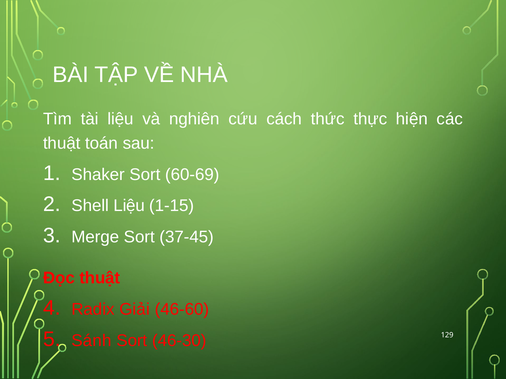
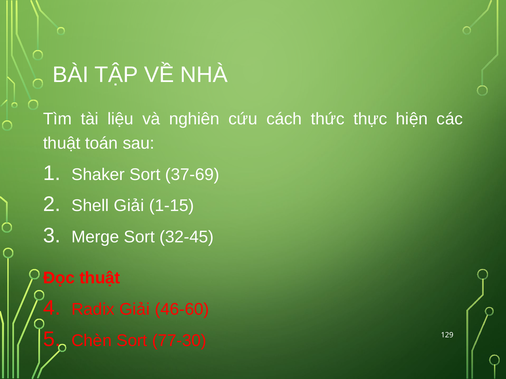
60-69: 60-69 -> 37-69
Shell Liệu: Liệu -> Giải
37-45: 37-45 -> 32-45
Sánh: Sánh -> Chèn
46-30: 46-30 -> 77-30
